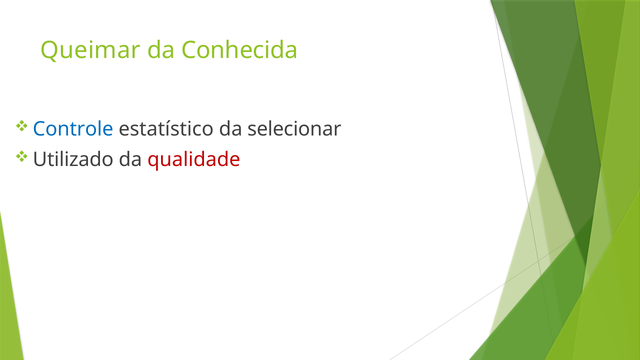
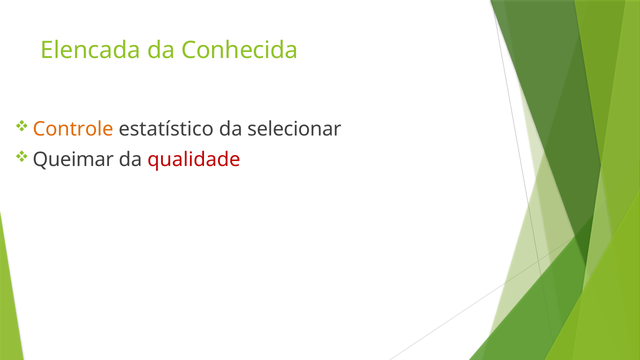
Queimar: Queimar -> Elencada
Controle colour: blue -> orange
Utilizado: Utilizado -> Queimar
